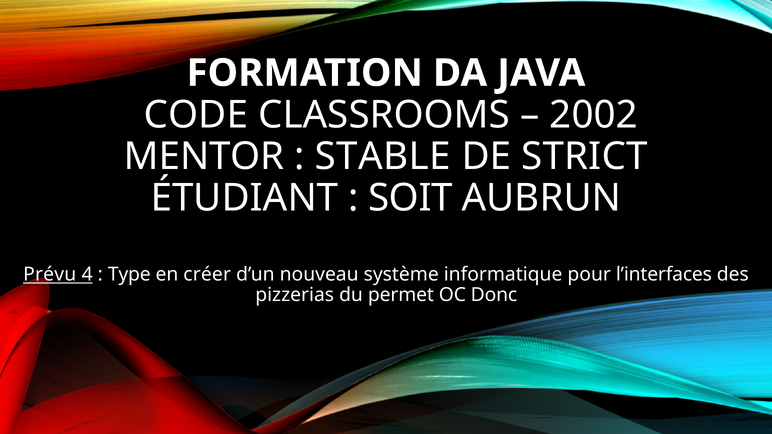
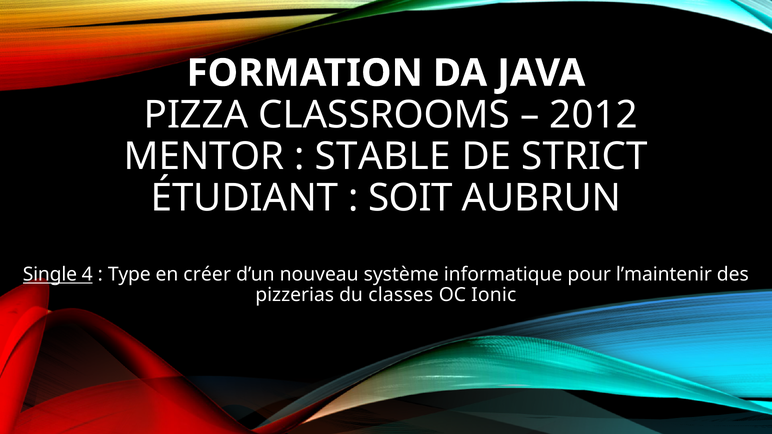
CODE: CODE -> PIZZA
2002: 2002 -> 2012
Prévu: Prévu -> Single
l’interfaces: l’interfaces -> l’maintenir
permet: permet -> classes
Donc: Donc -> Ionic
